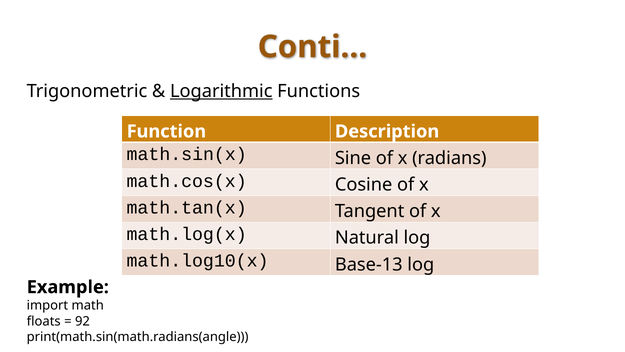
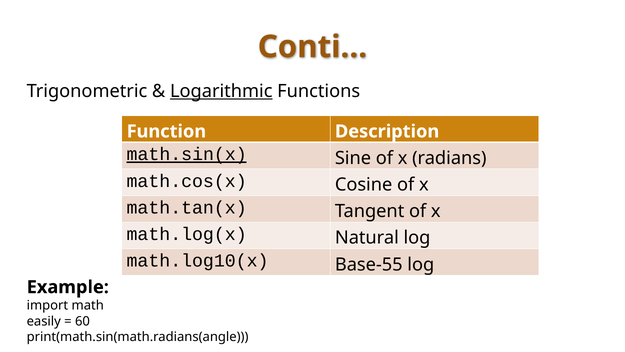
math.sin(x underline: none -> present
Base-13: Base-13 -> Base-55
floats: floats -> easily
92: 92 -> 60
